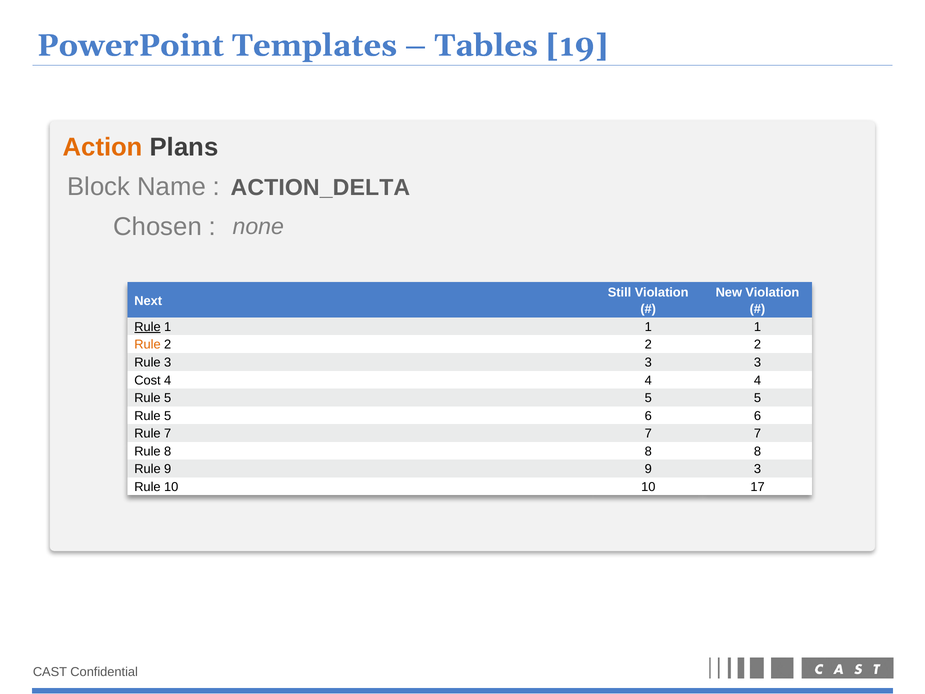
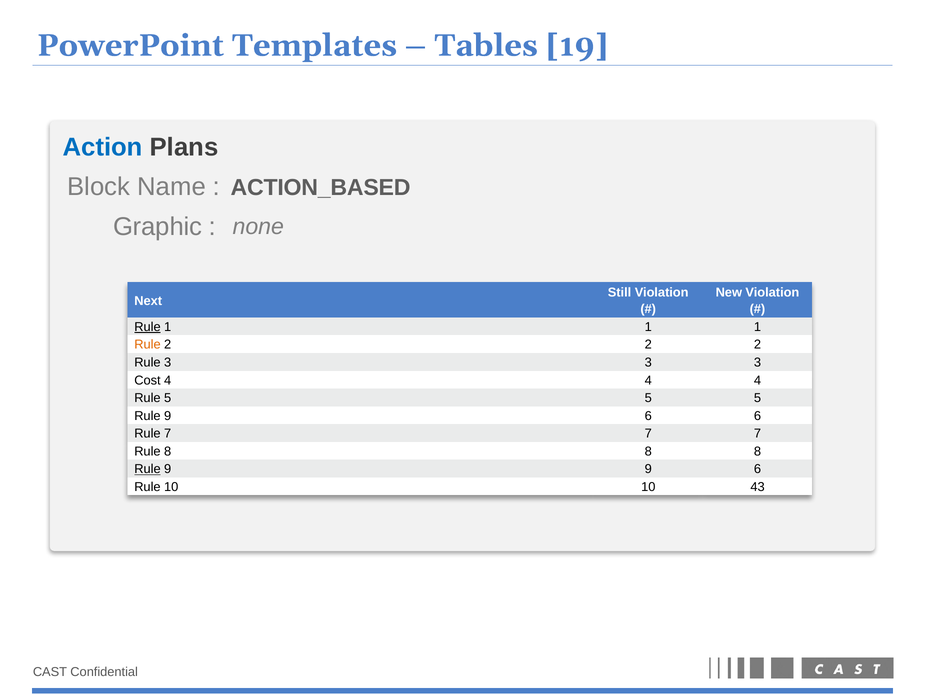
Action colour: orange -> blue
ACTION_DELTA: ACTION_DELTA -> ACTION_BASED
Chosen: Chosen -> Graphic
5 at (168, 416): 5 -> 9
Rule at (147, 469) underline: none -> present
9 9 3: 3 -> 6
17: 17 -> 43
